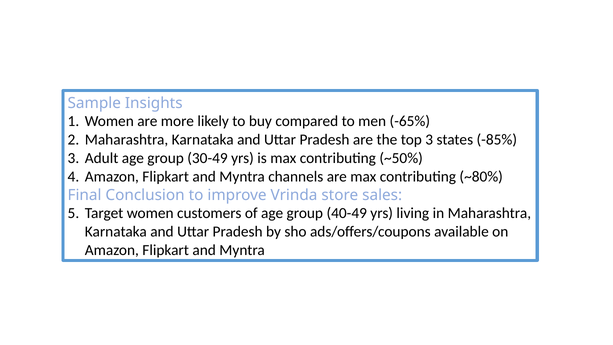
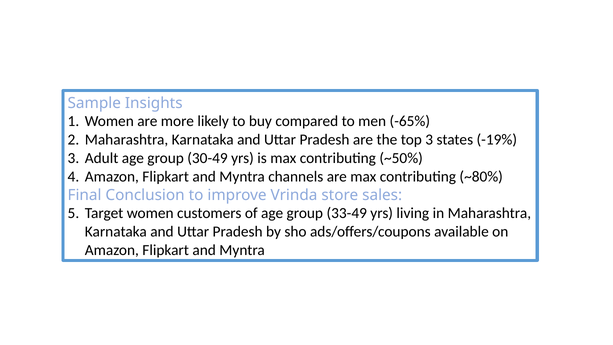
-85%: -85% -> -19%
40-49: 40-49 -> 33-49
